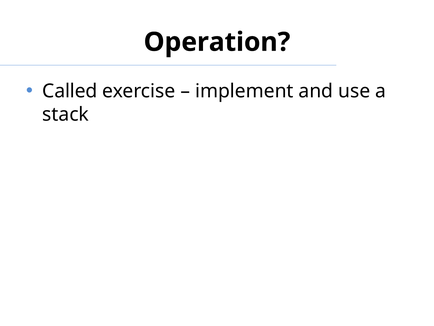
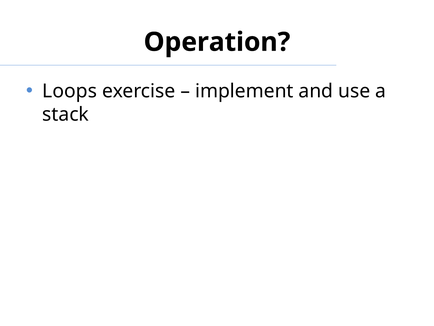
Called: Called -> Loops
